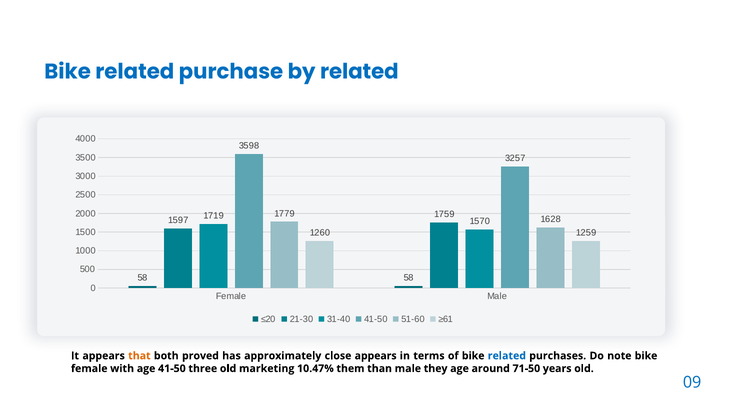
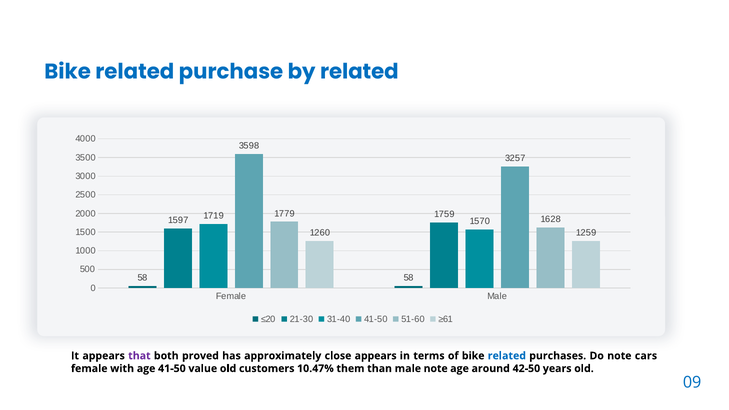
that colour: orange -> purple
note bike: bike -> cars
three: three -> value
marketing: marketing -> customers
male they: they -> note
71-50: 71-50 -> 42-50
